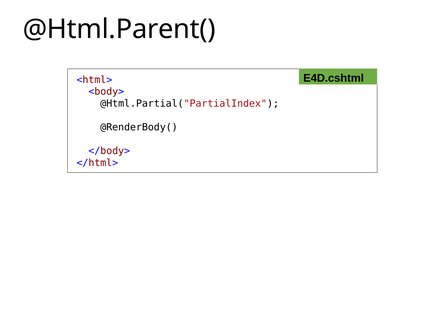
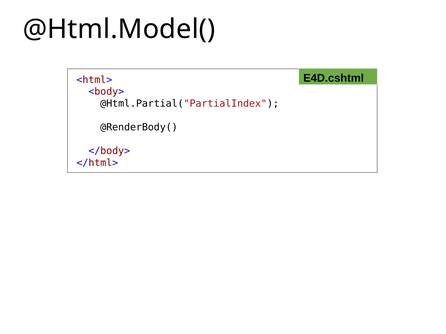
@Html.Parent(: @Html.Parent( -> @Html.Model(
